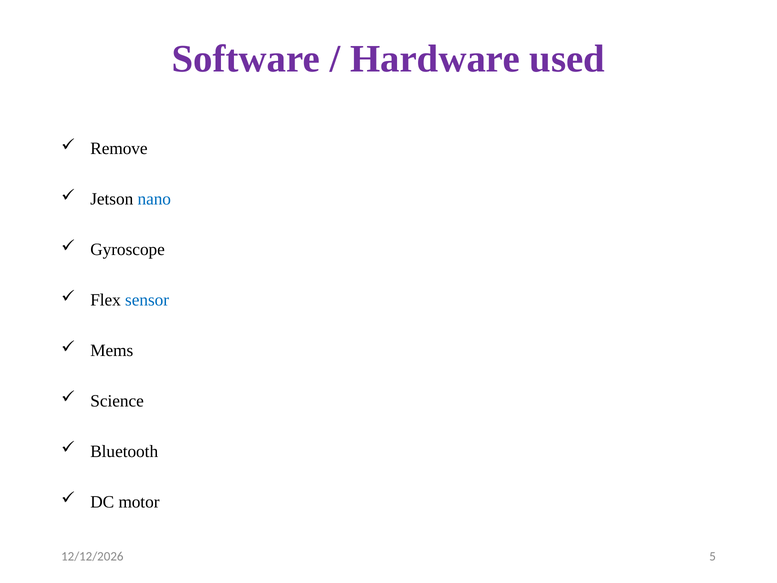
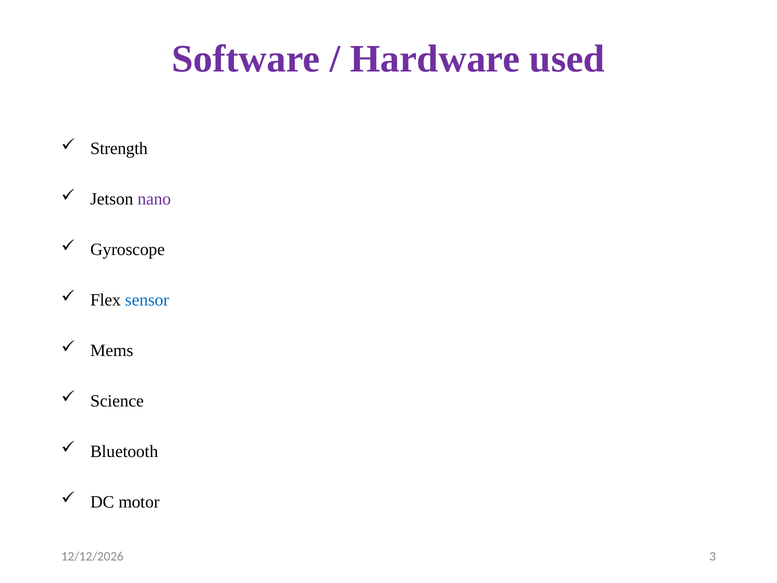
Remove: Remove -> Strength
nano colour: blue -> purple
5: 5 -> 3
